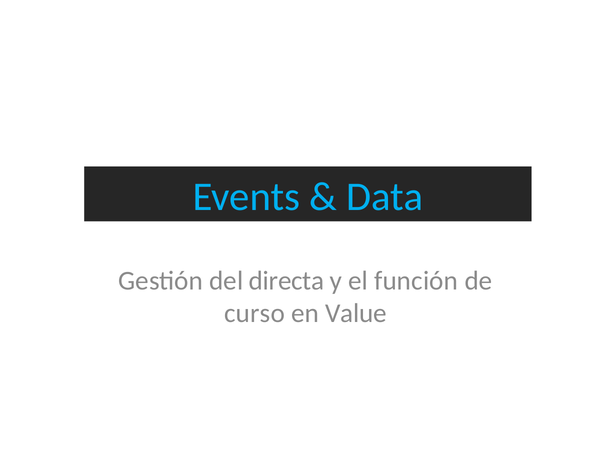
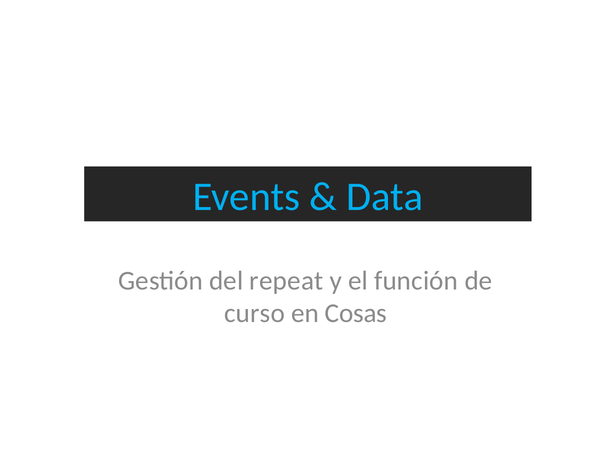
directa: directa -> repeat
Value: Value -> Cosas
